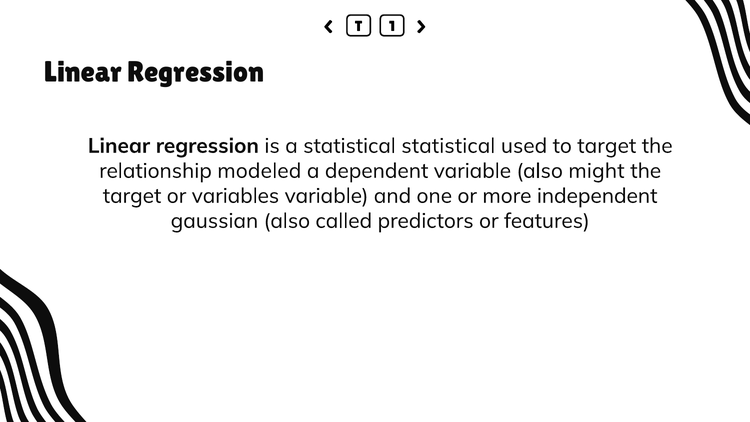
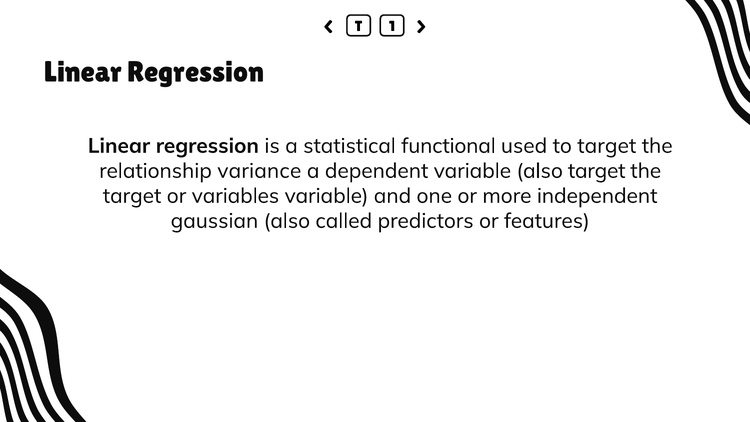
statistical statistical: statistical -> functional
modeled: modeled -> variance
also might: might -> target
